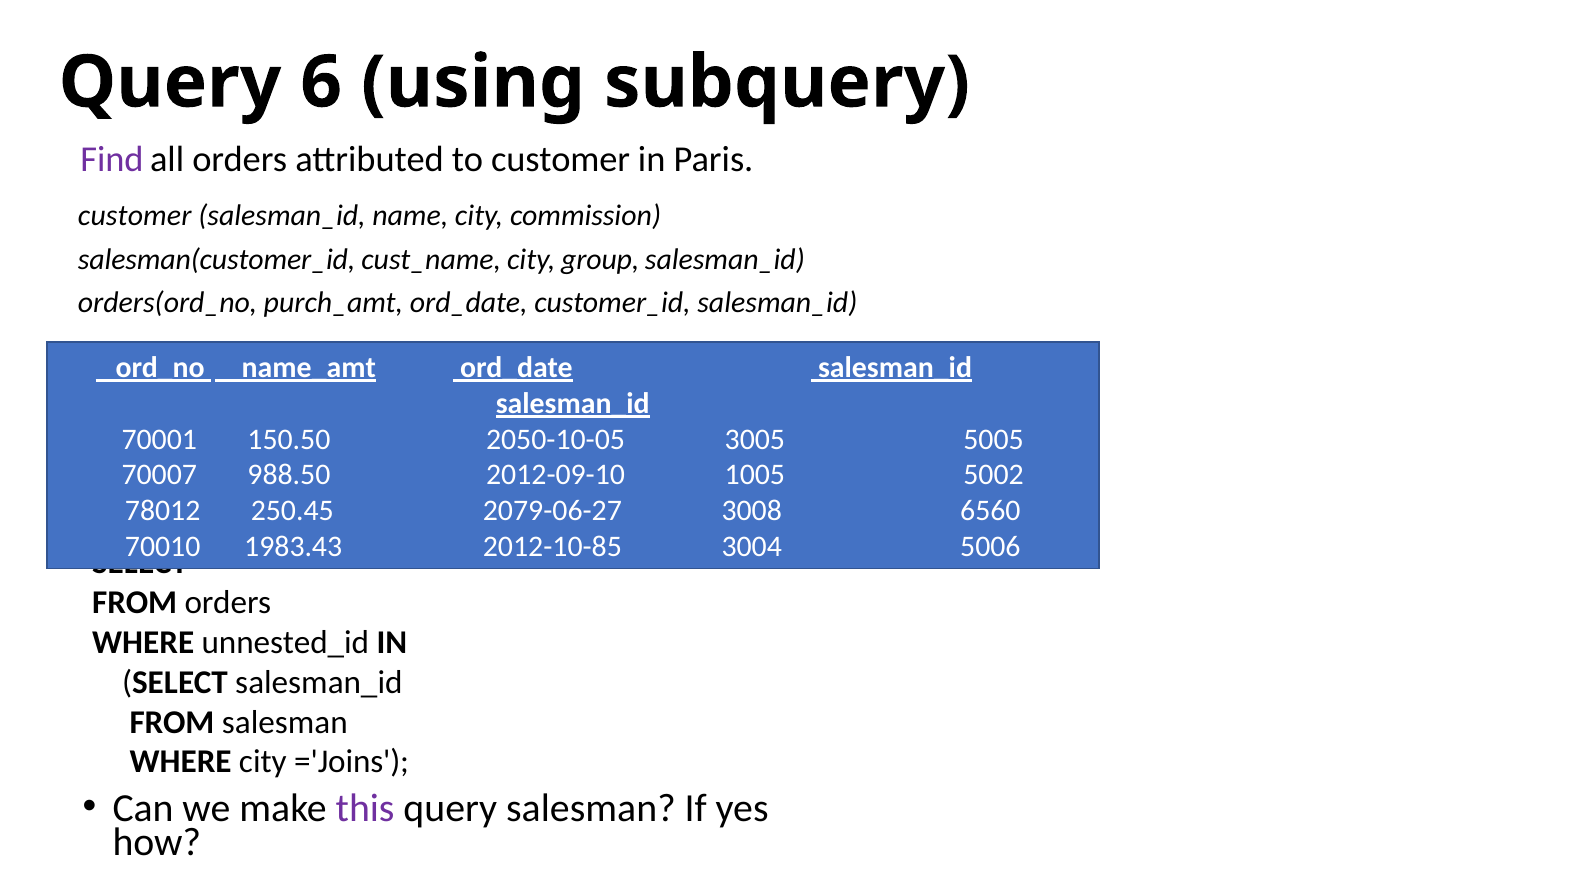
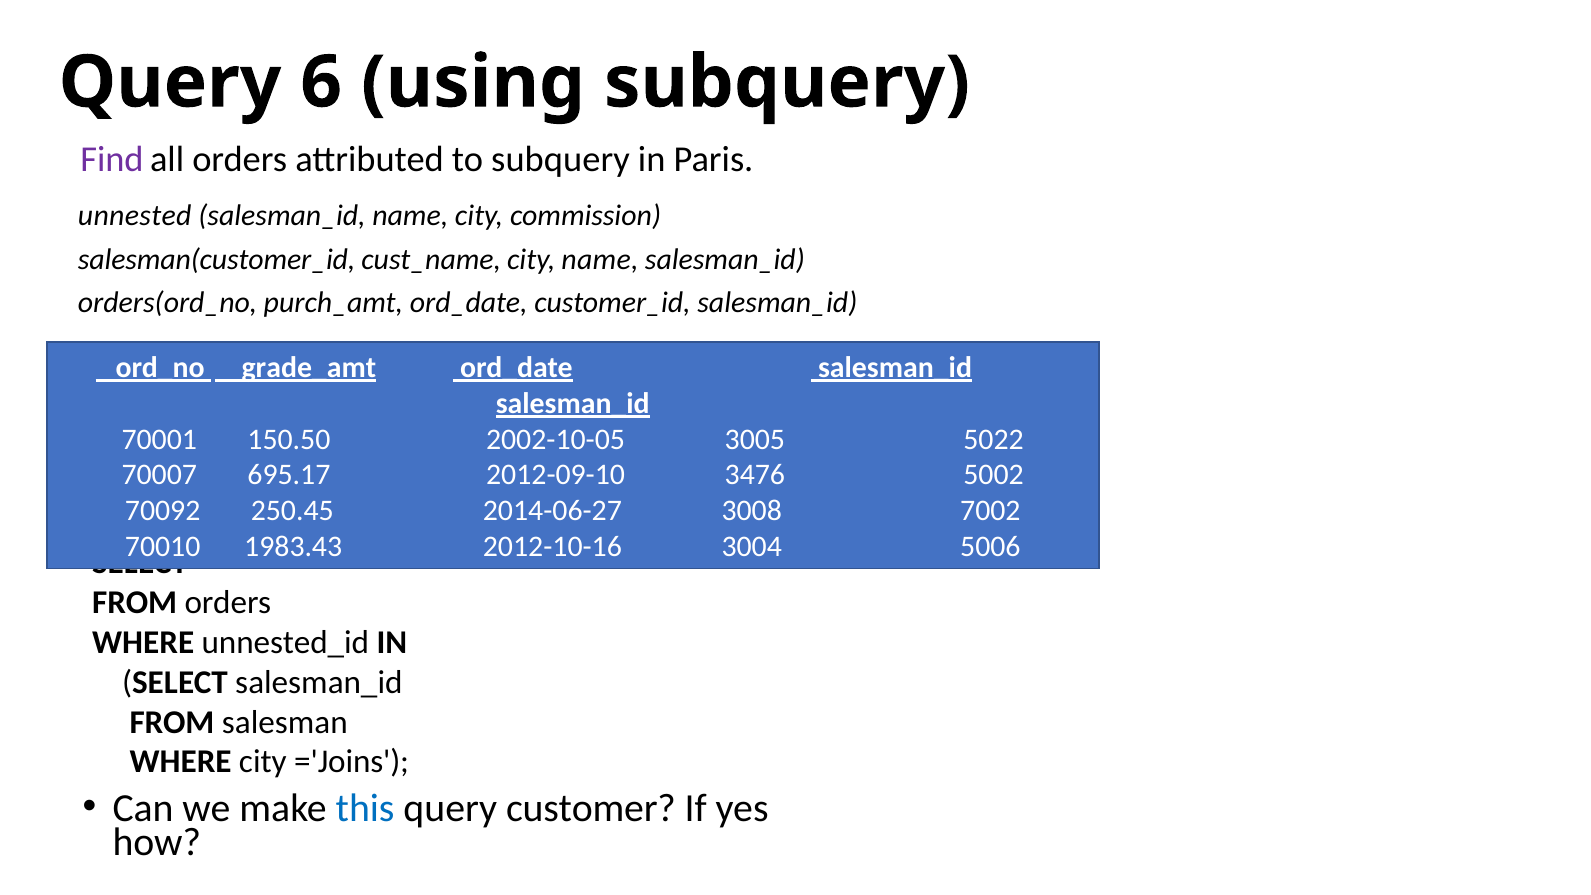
to customer: customer -> subquery
customer at (135, 216): customer -> unnested
city group: group -> name
name_amt: name_amt -> grade_amt
2050-10-05: 2050-10-05 -> 2002-10-05
5005: 5005 -> 5022
988.50: 988.50 -> 695.17
1005: 1005 -> 3476
78012: 78012 -> 70092
2079-06-27: 2079-06-27 -> 2014-06-27
6560: 6560 -> 7002
2012-10-85: 2012-10-85 -> 2012-10-16
this colour: purple -> blue
query salesman: salesman -> customer
